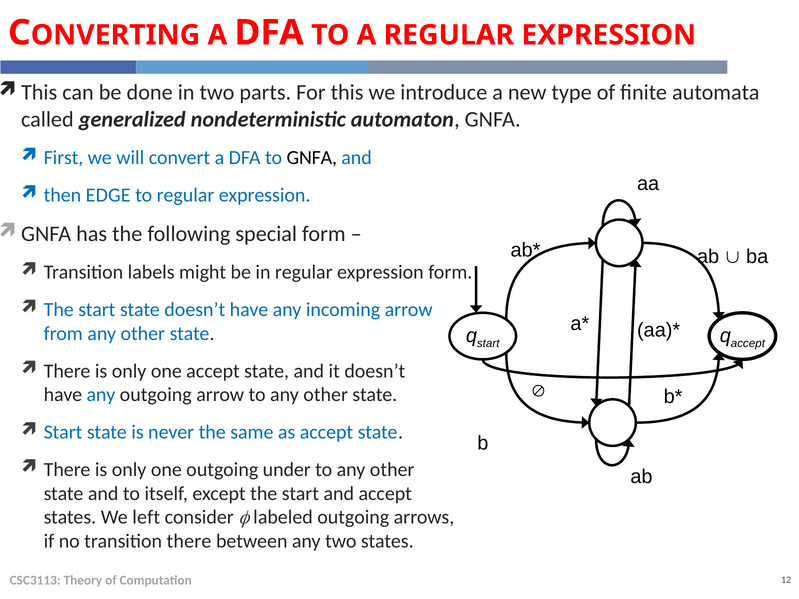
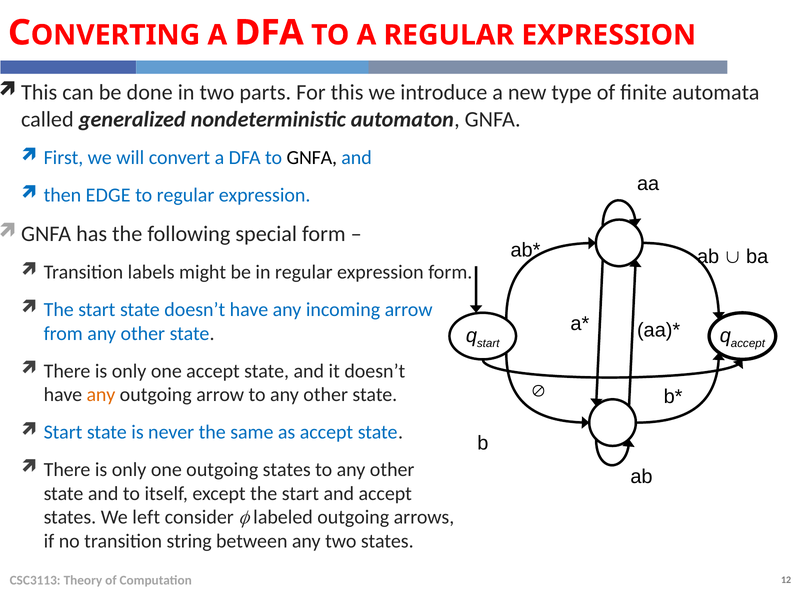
any at (101, 395) colour: blue -> orange
outgoing under: under -> states
there: there -> string
